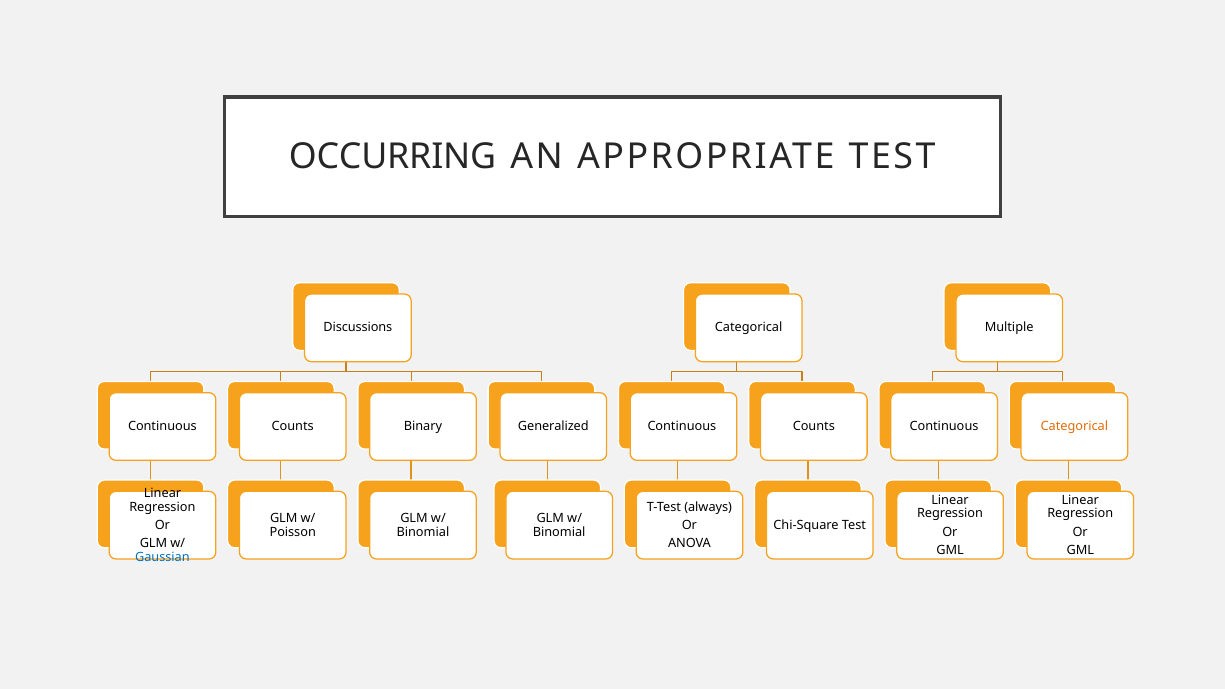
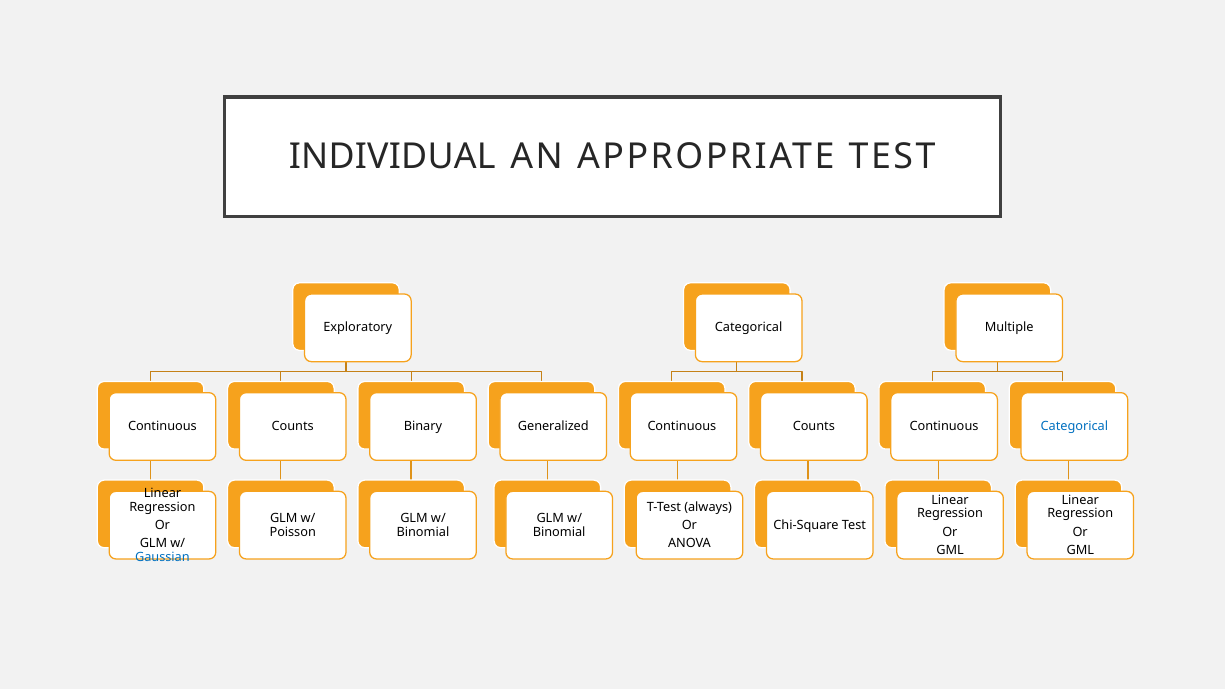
OCCURRING: OCCURRING -> INDIVIDUAL
Discussions: Discussions -> Exploratory
Categorical at (1074, 426) colour: orange -> blue
